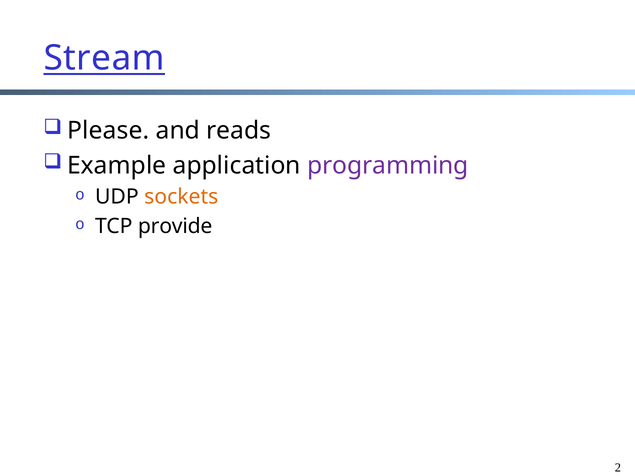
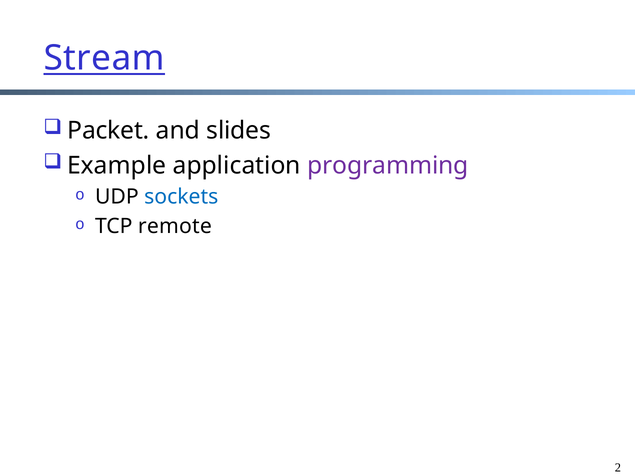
Please: Please -> Packet
reads: reads -> slides
sockets colour: orange -> blue
provide: provide -> remote
